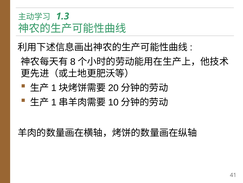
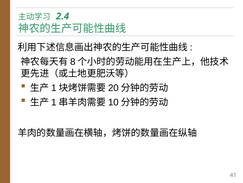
1.3: 1.3 -> 2.4
